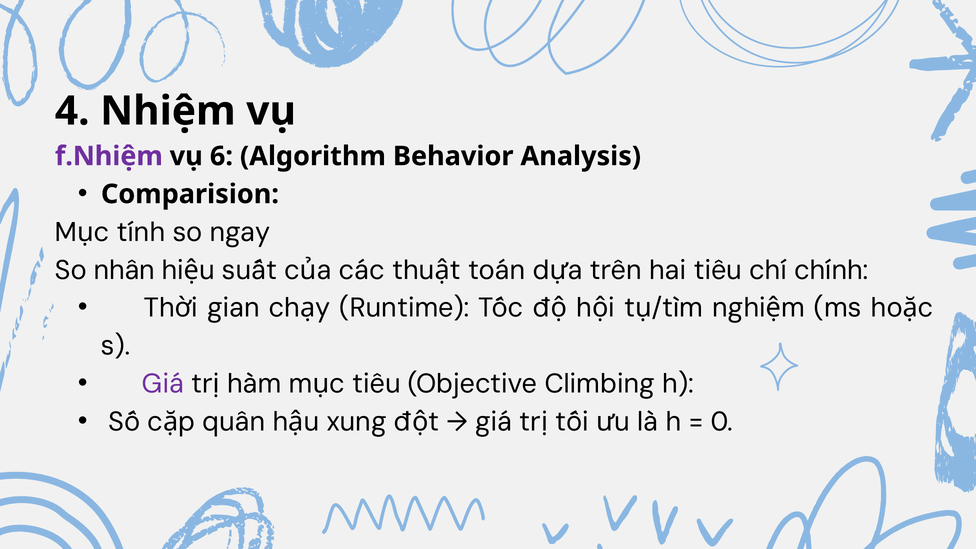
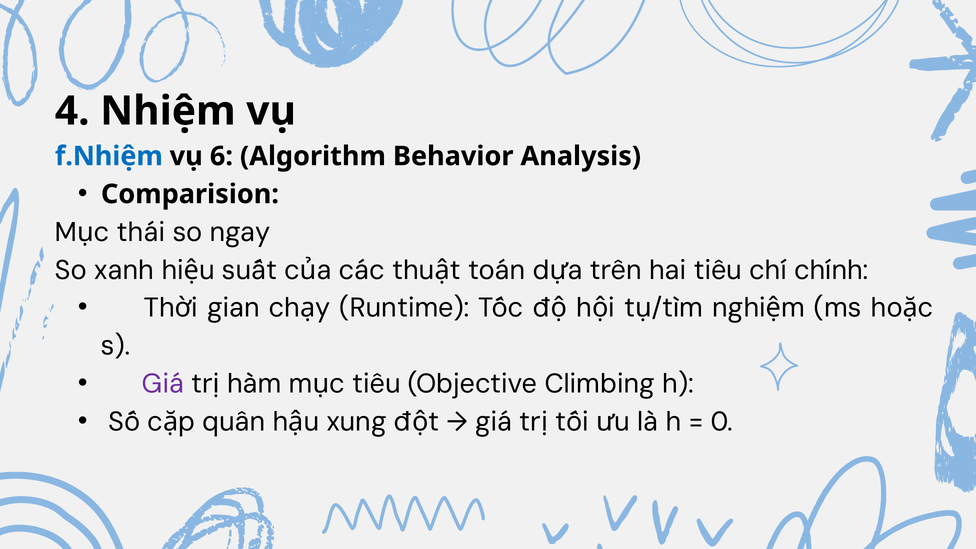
f.Nhiệm colour: purple -> blue
tính: tính -> thái
nhân: nhân -> xanh
